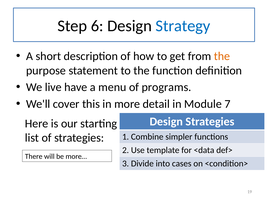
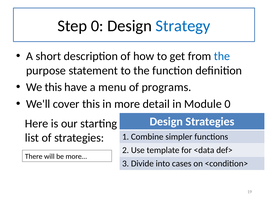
Step 6: 6 -> 0
the at (222, 56) colour: orange -> blue
We live: live -> this
Module 7: 7 -> 0
